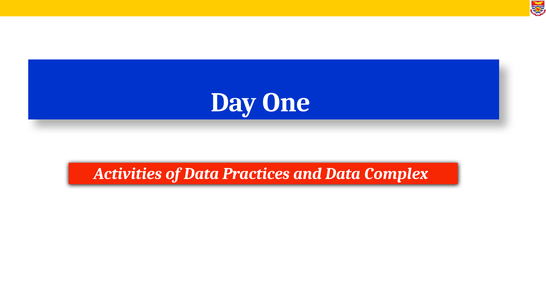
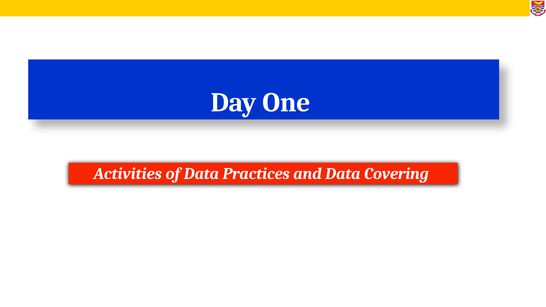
Complex: Complex -> Covering
